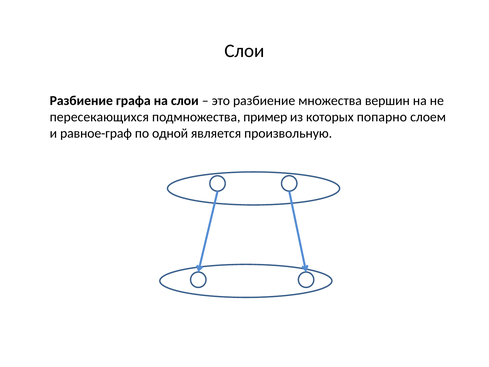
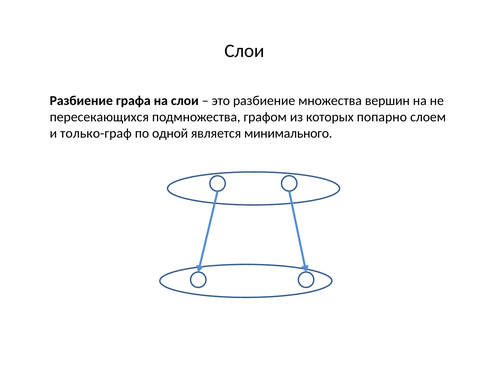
пример: пример -> графом
равное-граф: равное-граф -> только-граф
произвольную: произвольную -> минимального
